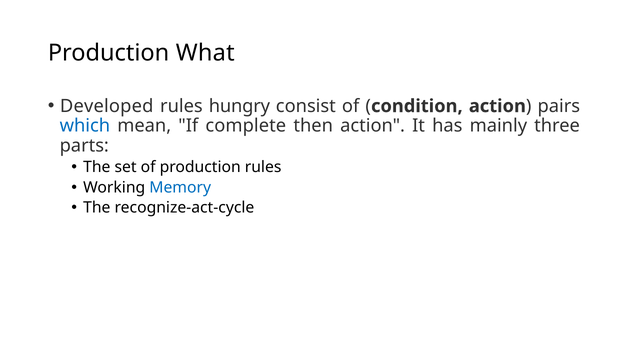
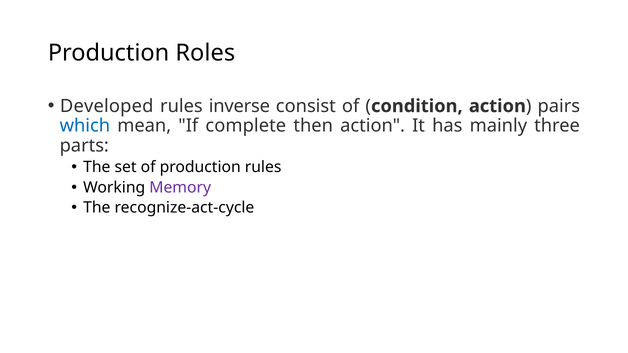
What: What -> Roles
hungry: hungry -> inverse
Memory colour: blue -> purple
